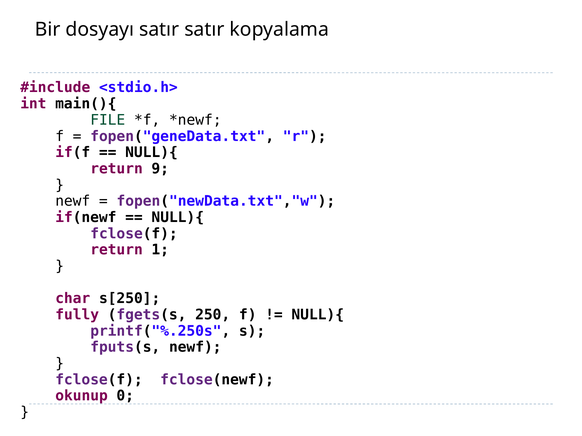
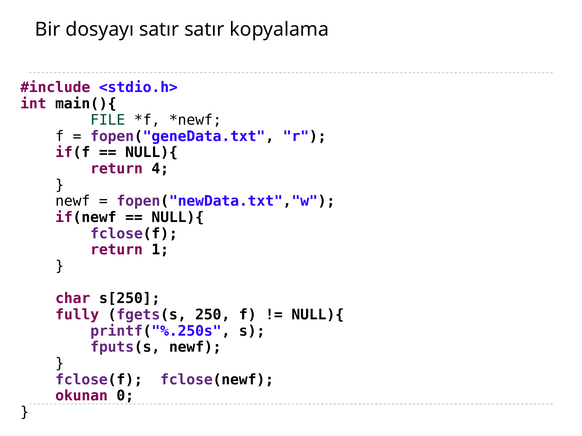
9: 9 -> 4
okunup: okunup -> okunan
